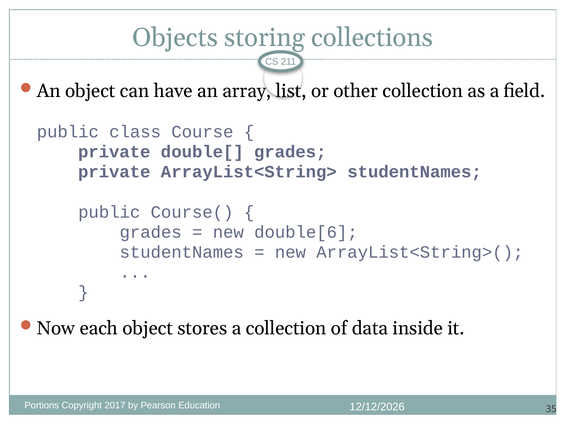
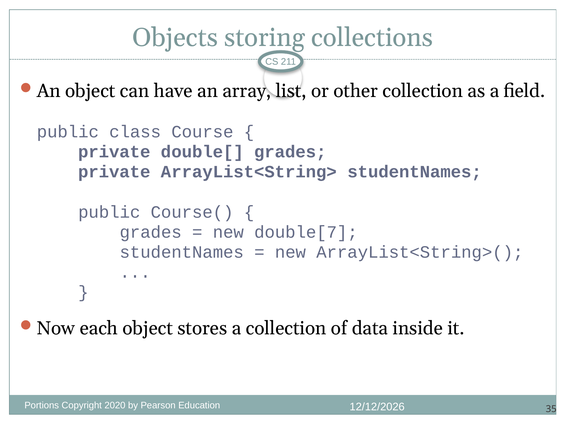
double[6: double[6 -> double[7
2017: 2017 -> 2020
